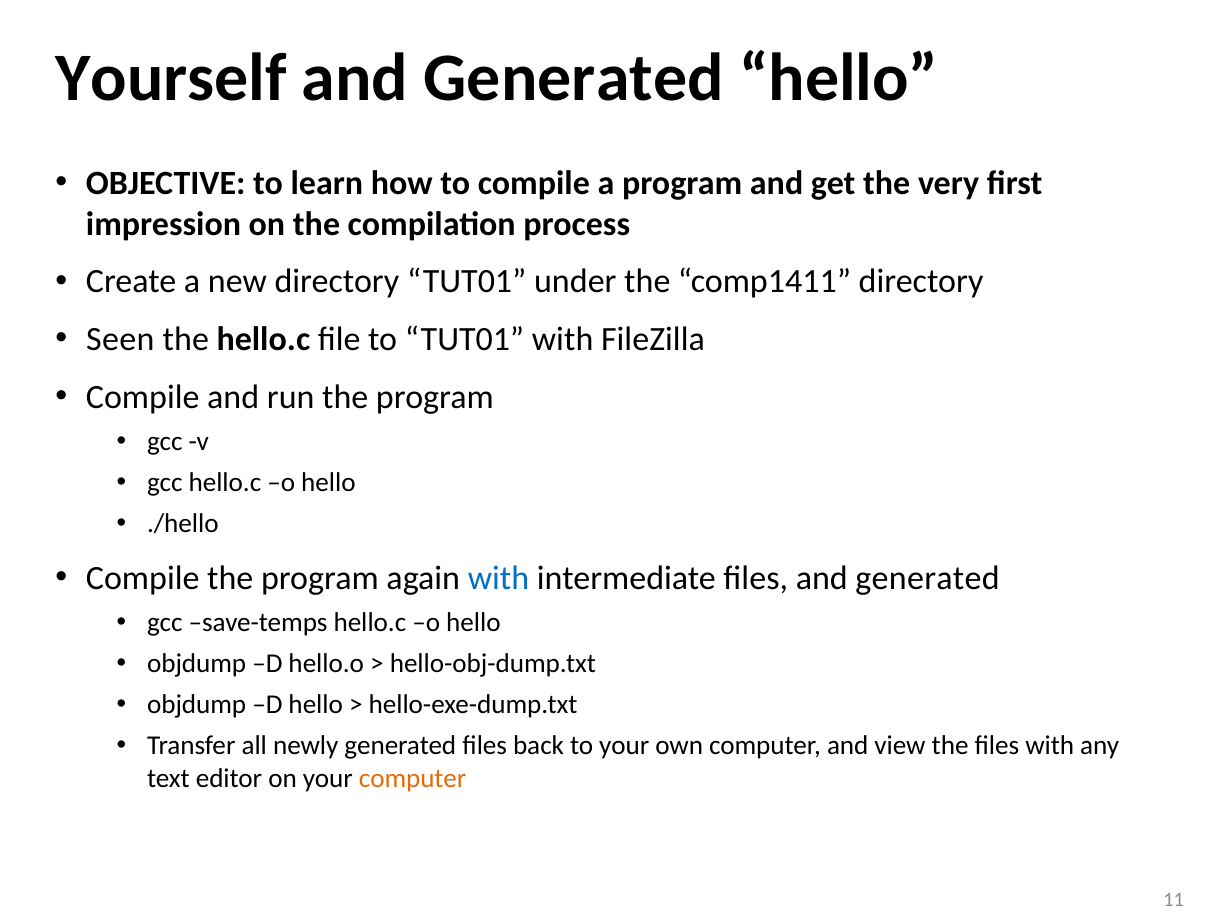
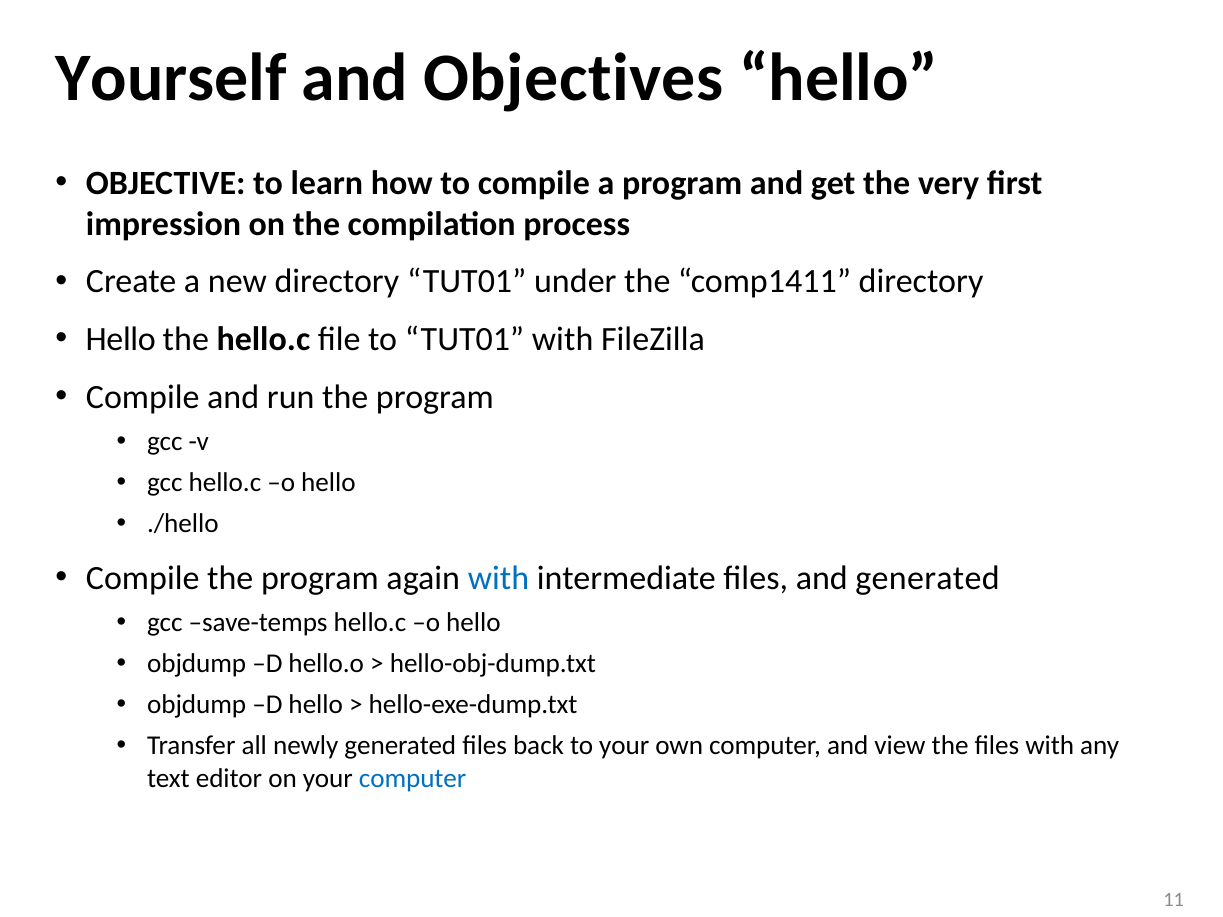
Generated at (574, 79): Generated -> Objectives
Seen at (120, 340): Seen -> Hello
computer at (413, 779) colour: orange -> blue
